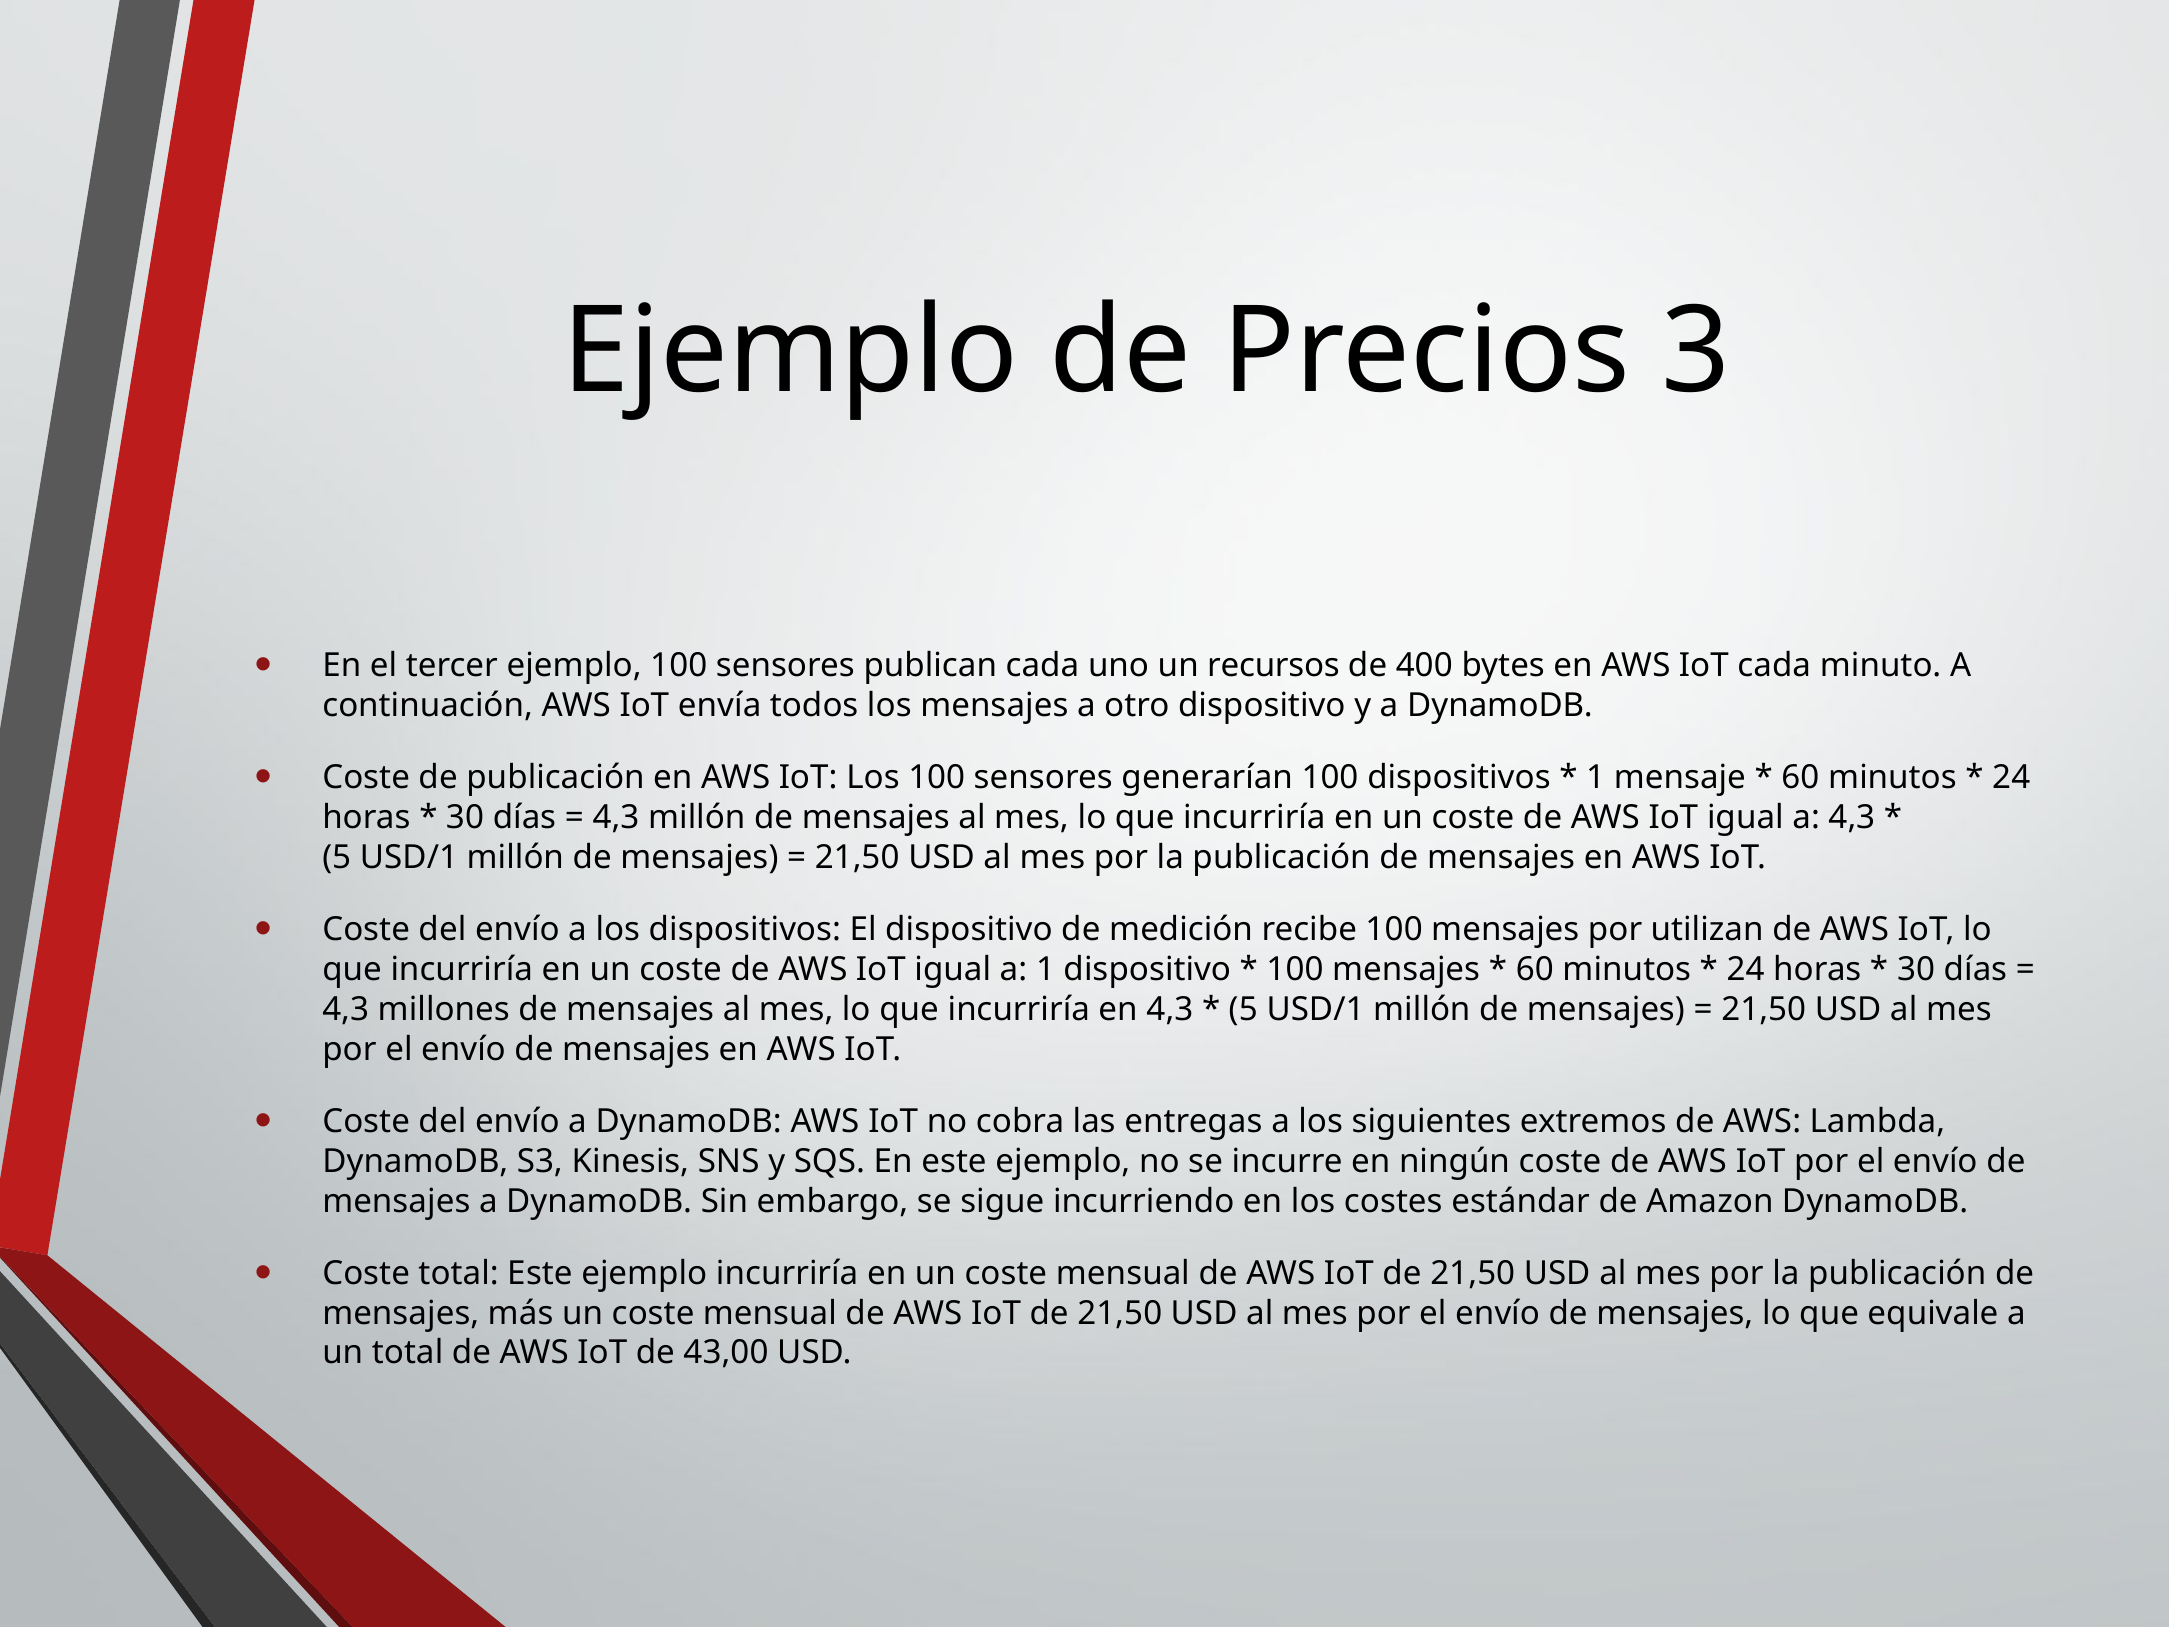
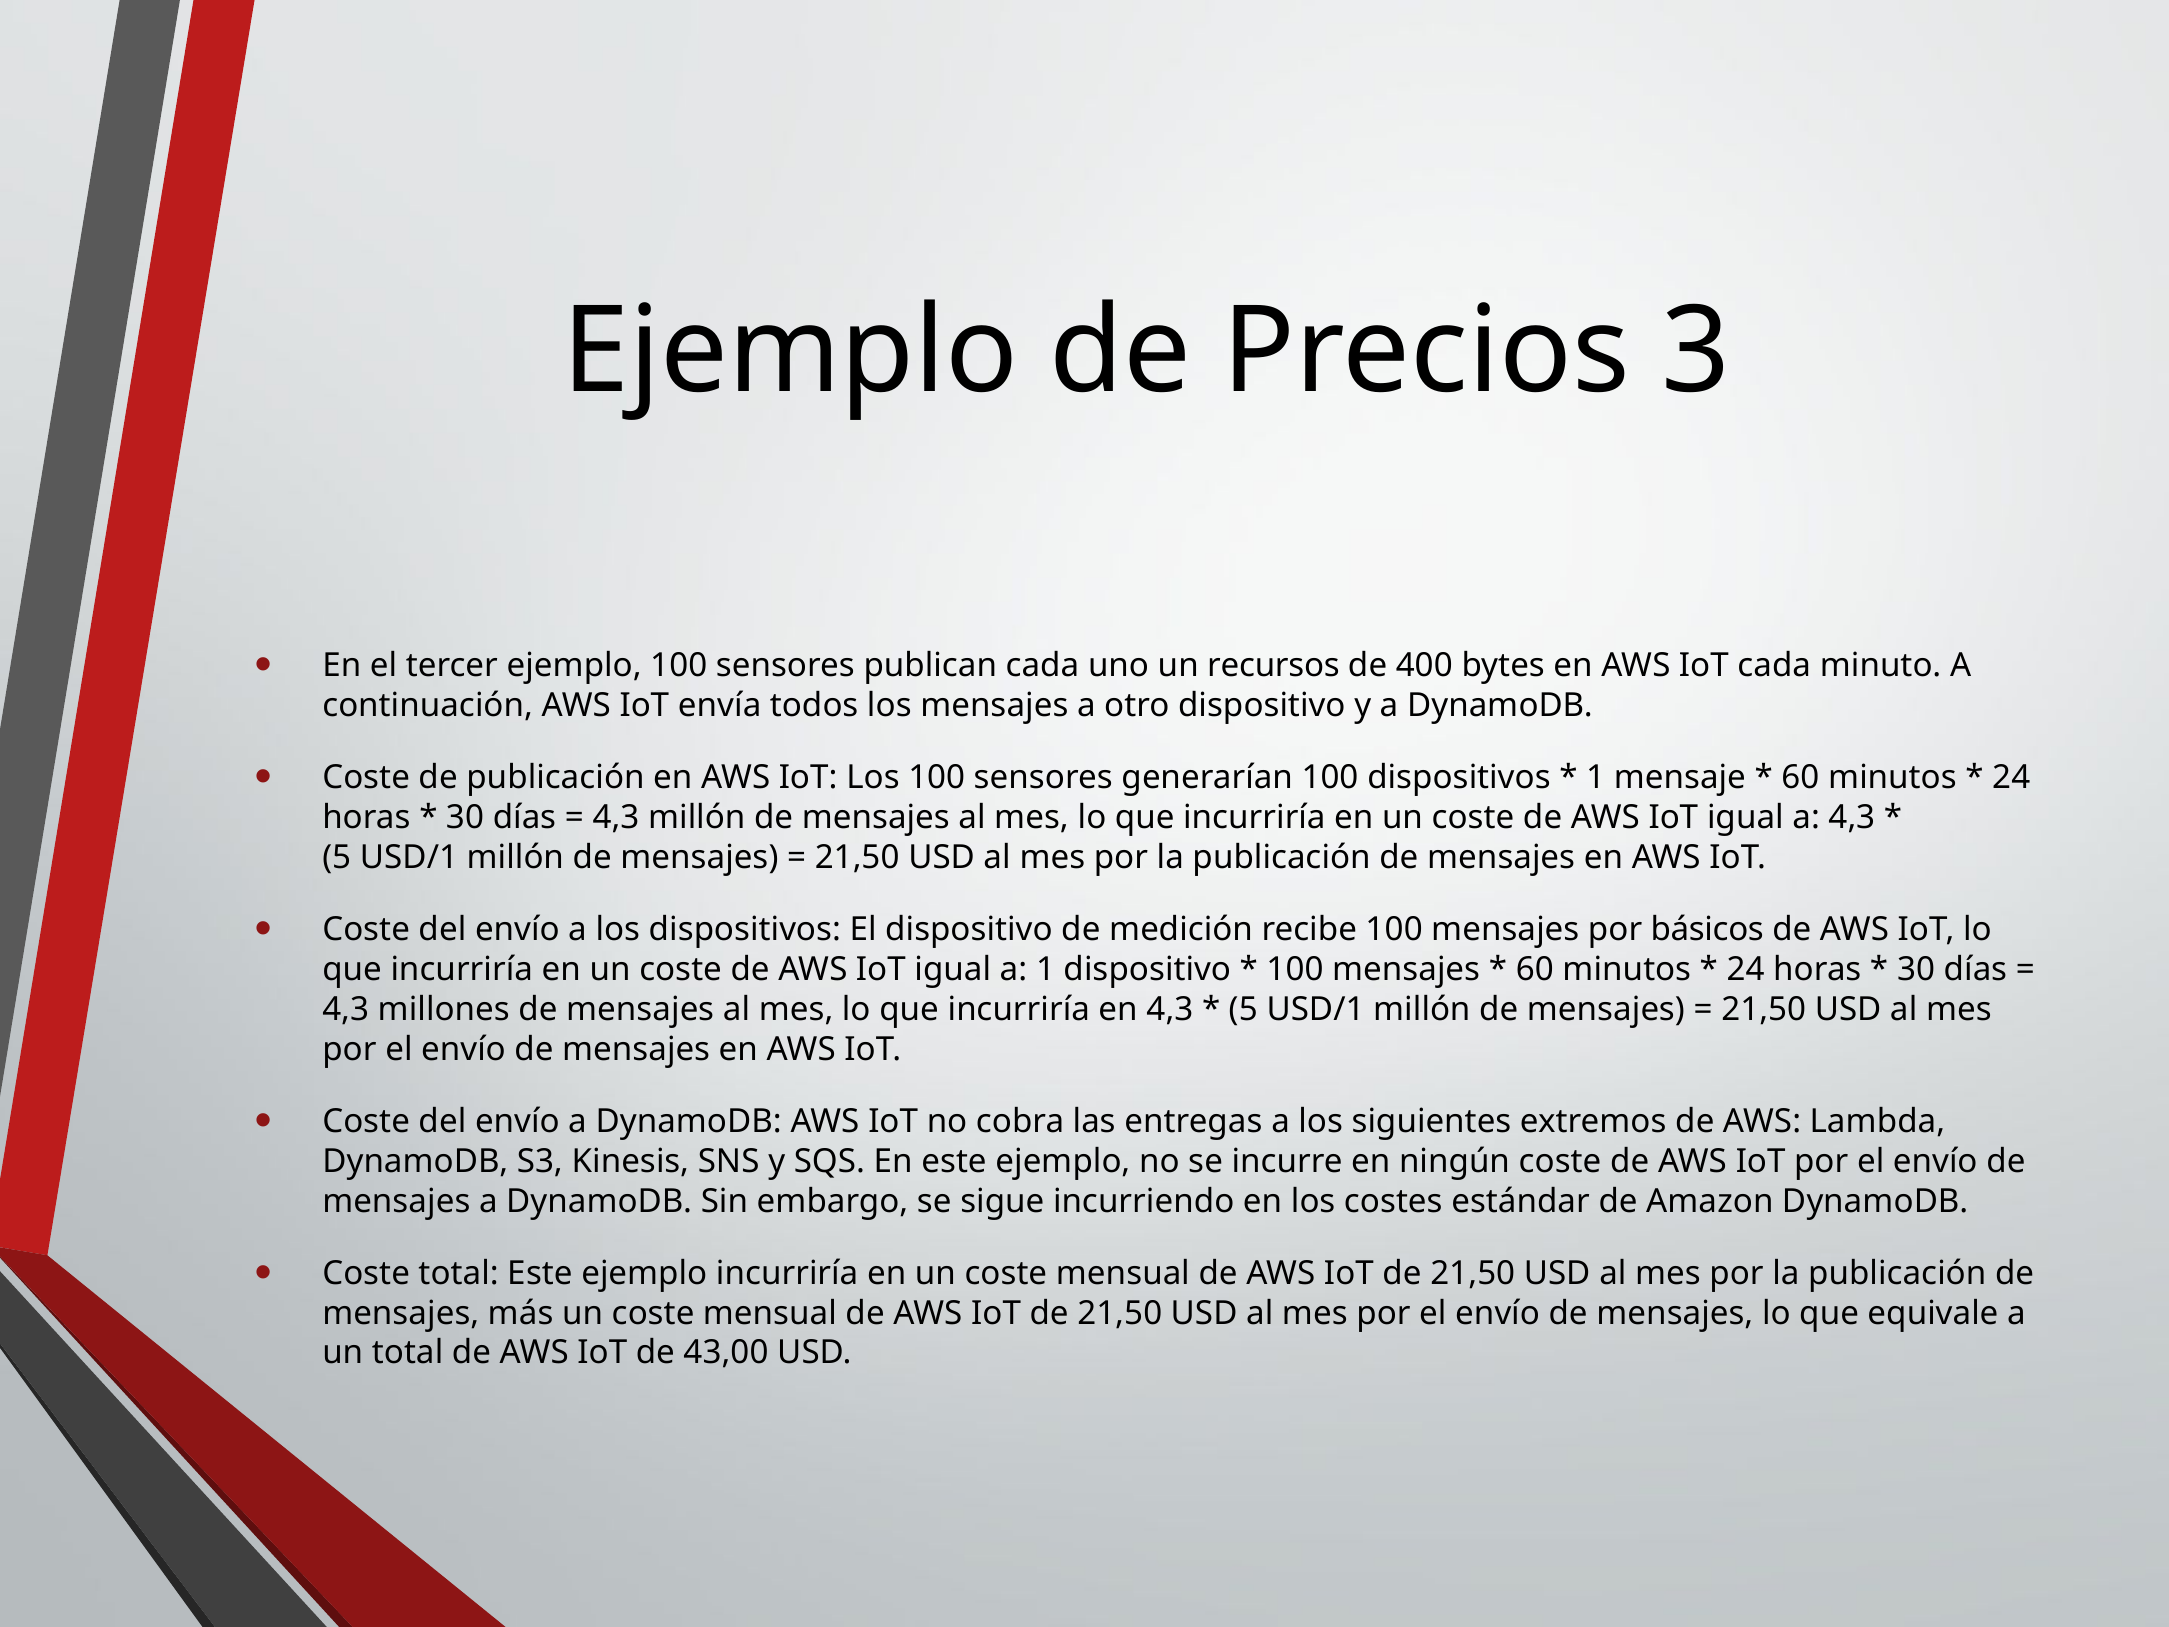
utilizan: utilizan -> básicos
